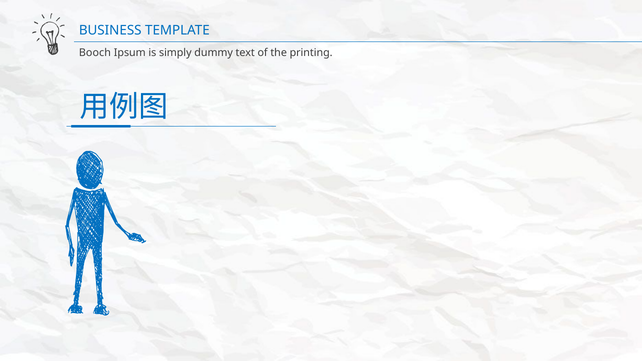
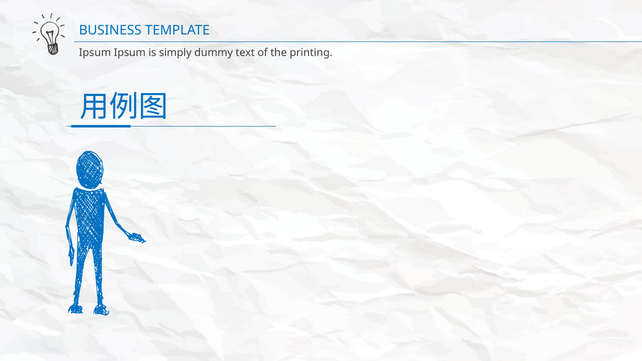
Booch at (95, 53): Booch -> Ipsum
